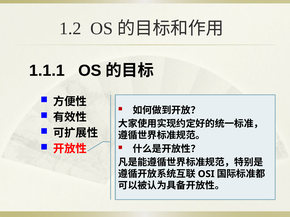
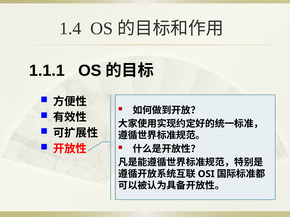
1.2: 1.2 -> 1.4
